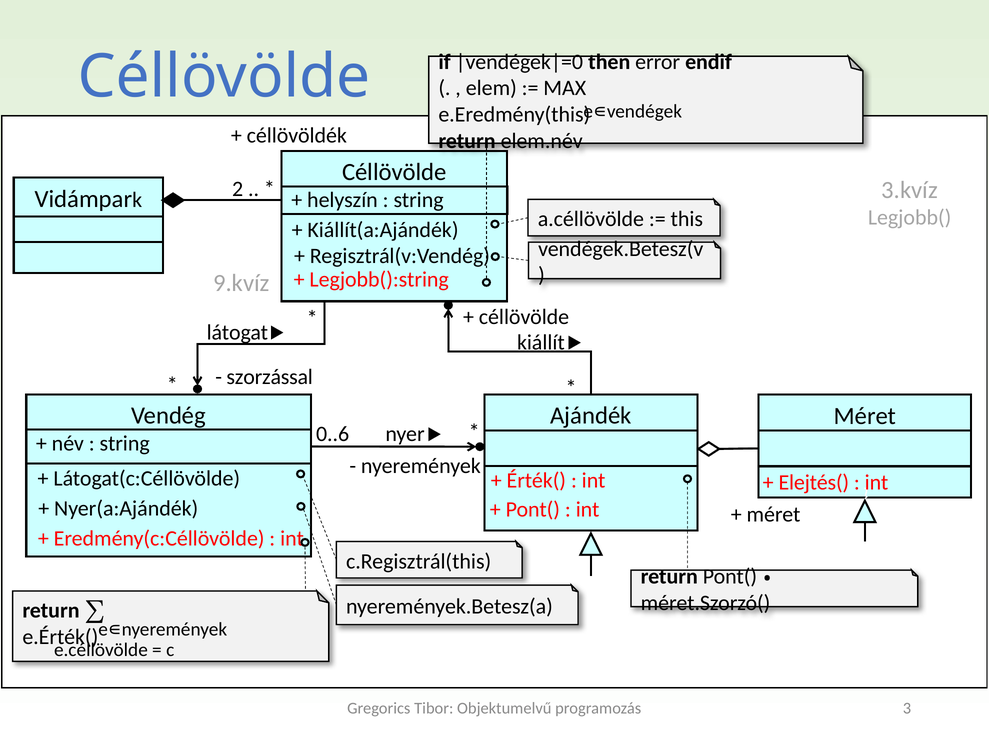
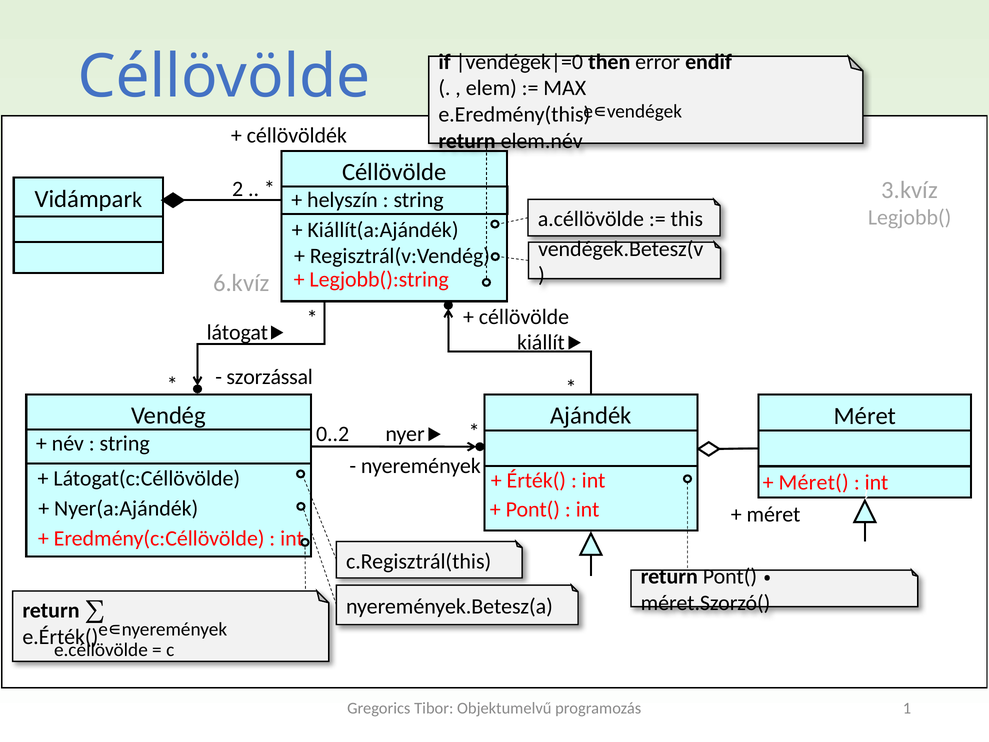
9.kvíz: 9.kvíz -> 6.kvíz
0..6: 0..6 -> 0..2
Elejtés(: Elejtés( -> Méret(
3: 3 -> 1
